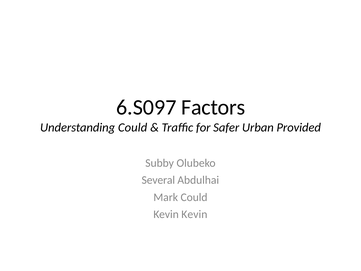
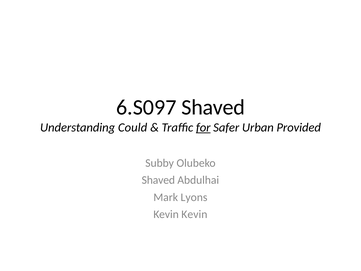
6.S097 Factors: Factors -> Shaved
for underline: none -> present
Several at (158, 180): Several -> Shaved
Mark Could: Could -> Lyons
